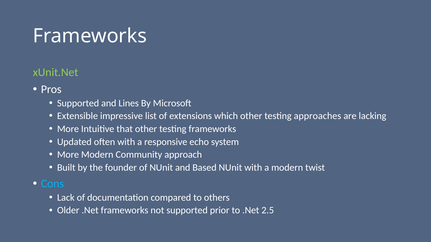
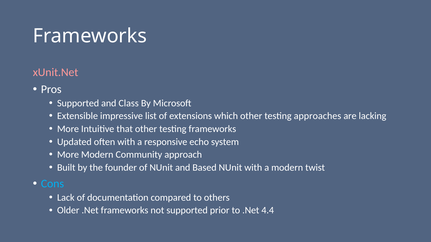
xUnit.Net colour: light green -> pink
Lines: Lines -> Class
2.5: 2.5 -> 4.4
